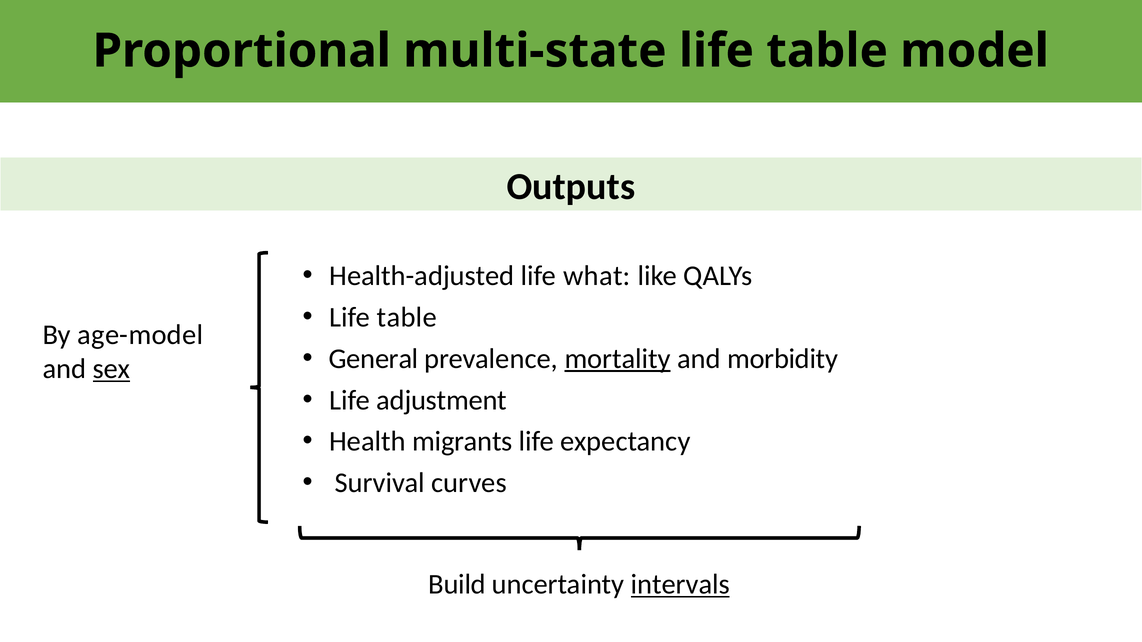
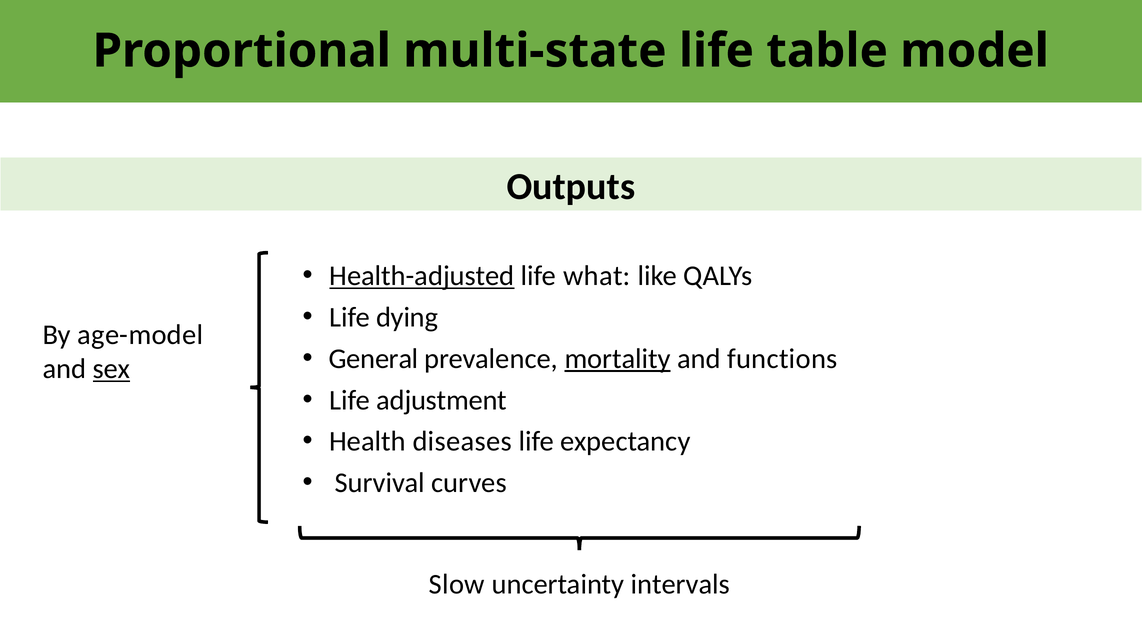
Health-adjusted underline: none -> present
table at (407, 318): table -> dying
morbidity: morbidity -> functions
migrants: migrants -> diseases
Build: Build -> Slow
intervals underline: present -> none
